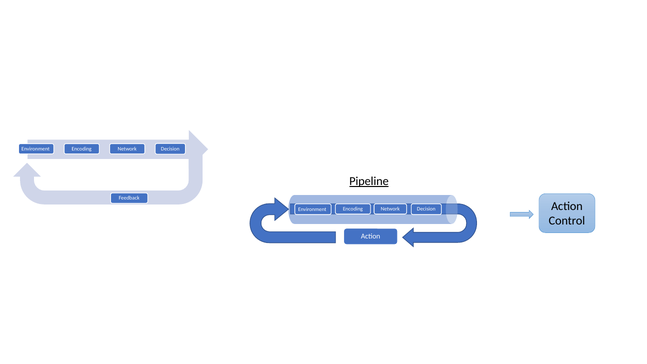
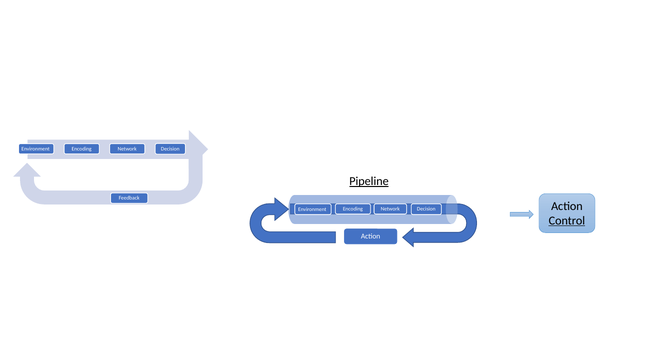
Control underline: none -> present
